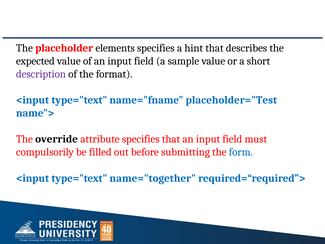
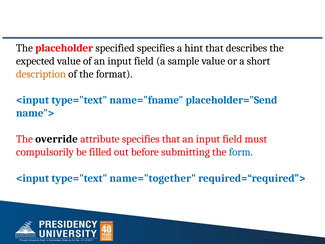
elements: elements -> specified
description colour: purple -> orange
placeholder="Test: placeholder="Test -> placeholder="Send
